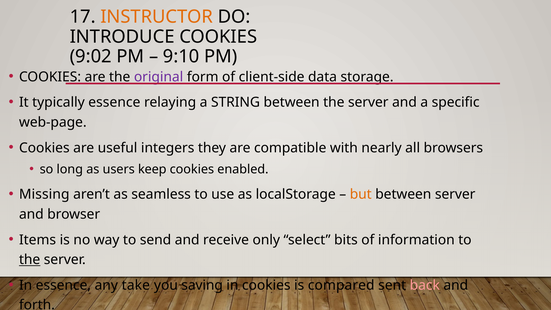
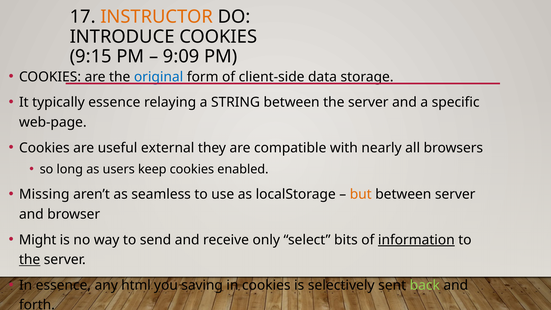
9:02: 9:02 -> 9:15
9:10: 9:10 -> 9:09
original colour: purple -> blue
integers: integers -> external
Items: Items -> Might
information at (416, 240) underline: none -> present
take: take -> html
compared: compared -> selectively
back colour: pink -> light green
